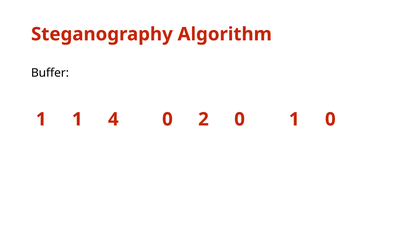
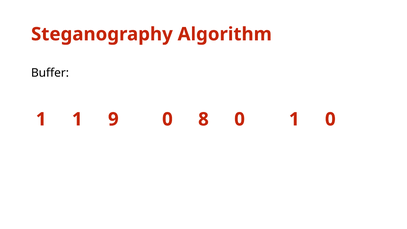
4: 4 -> 9
2: 2 -> 8
